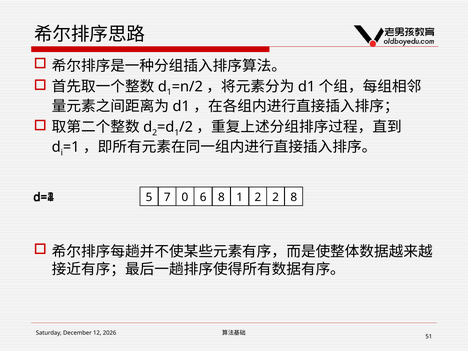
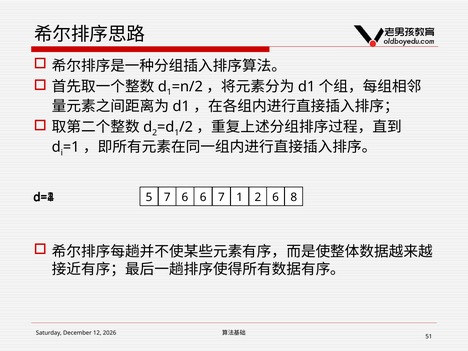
7 0: 0 -> 6
6 8: 8 -> 7
2 2: 2 -> 6
